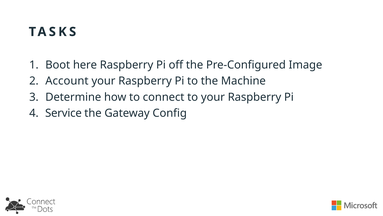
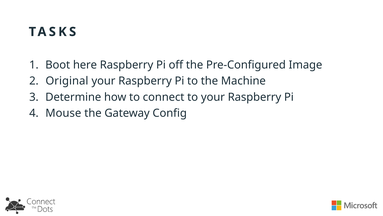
Account: Account -> Original
Service: Service -> Mouse
